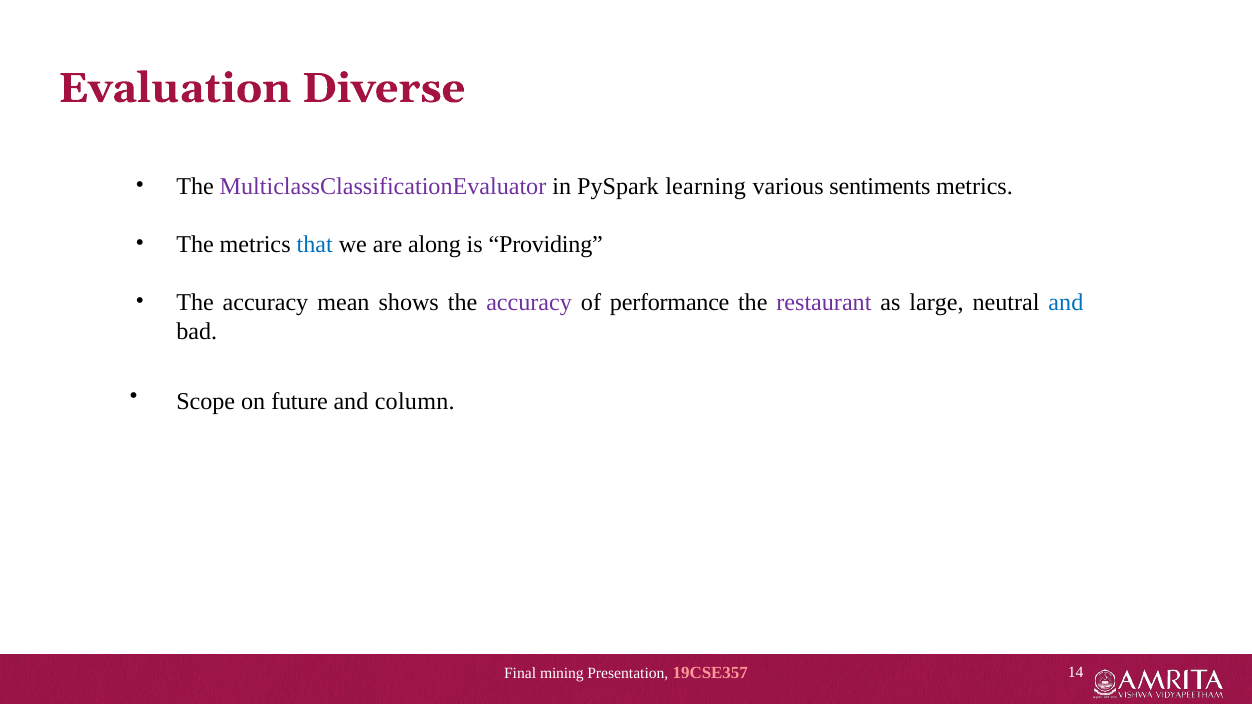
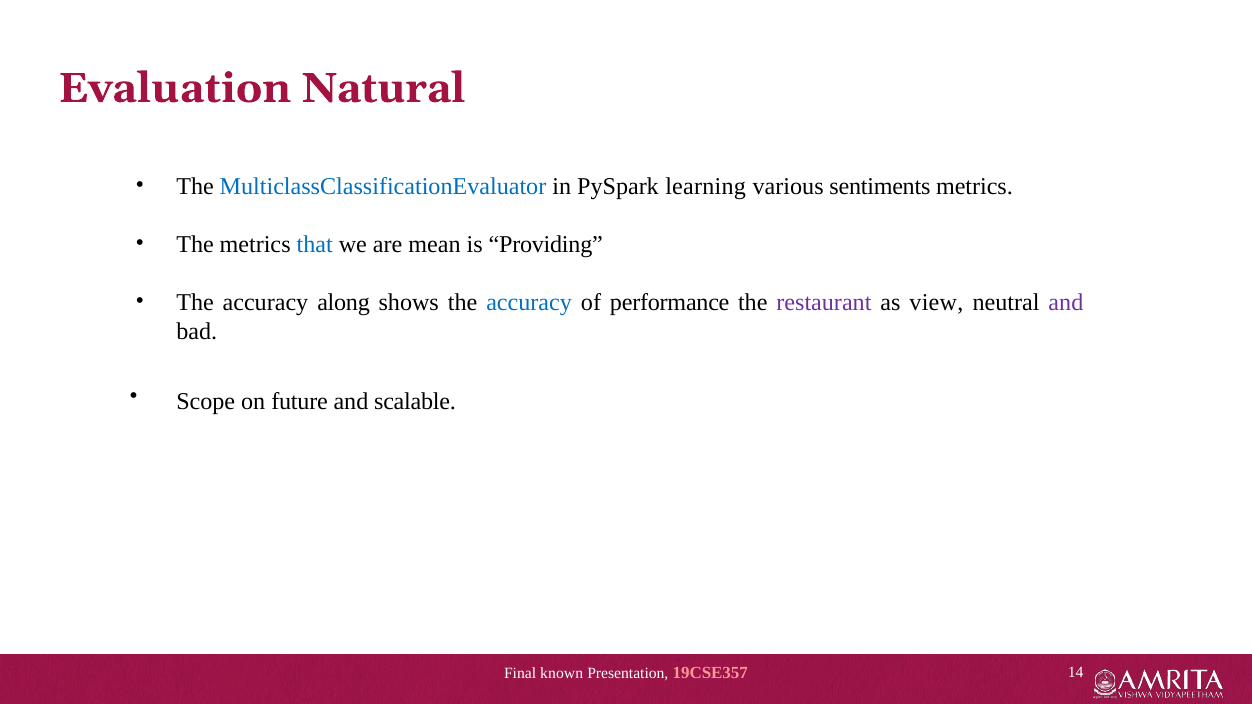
Diverse: Diverse -> Natural
MulticlassClassificationEvaluator colour: purple -> blue
along: along -> mean
mean: mean -> along
accuracy at (529, 303) colour: purple -> blue
large: large -> view
and at (1066, 303) colour: blue -> purple
column: column -> scalable
mining: mining -> known
